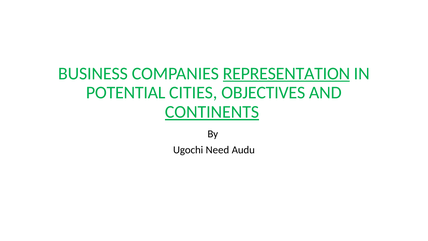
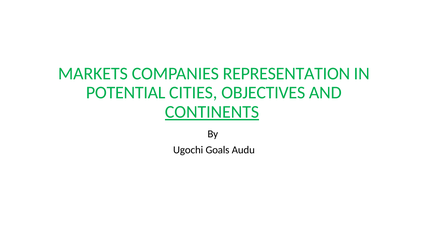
BUSINESS: BUSINESS -> MARKETS
REPRESENTATION underline: present -> none
Need: Need -> Goals
